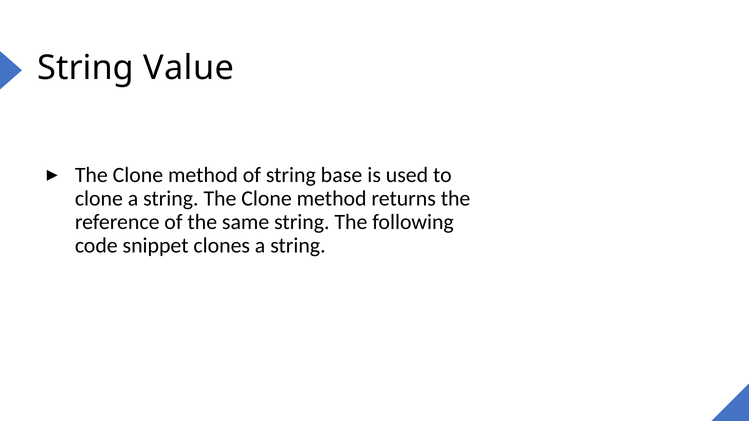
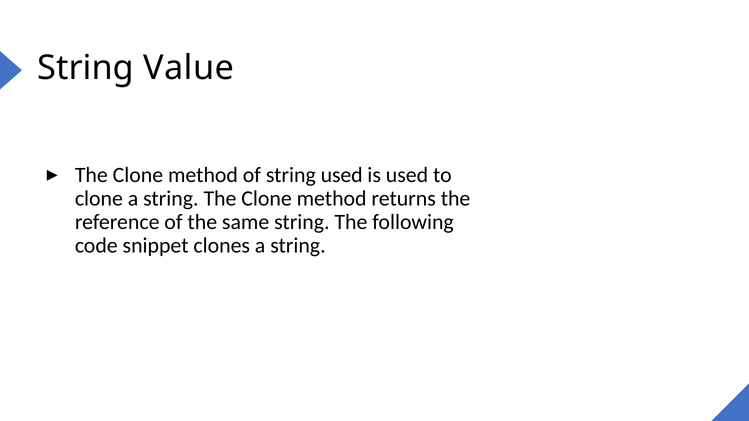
string base: base -> used
